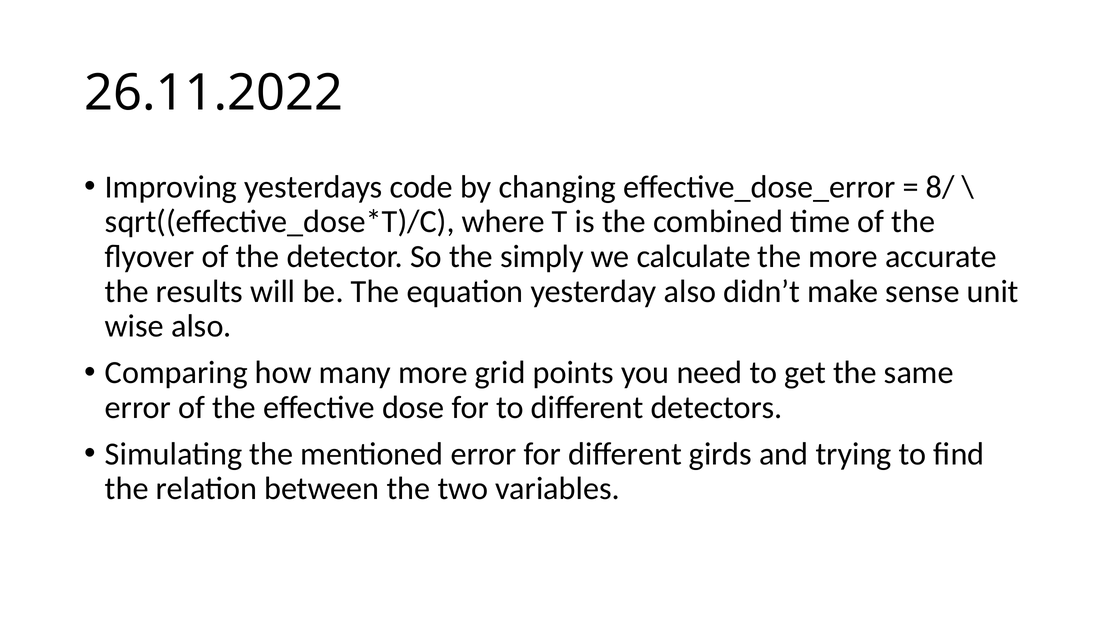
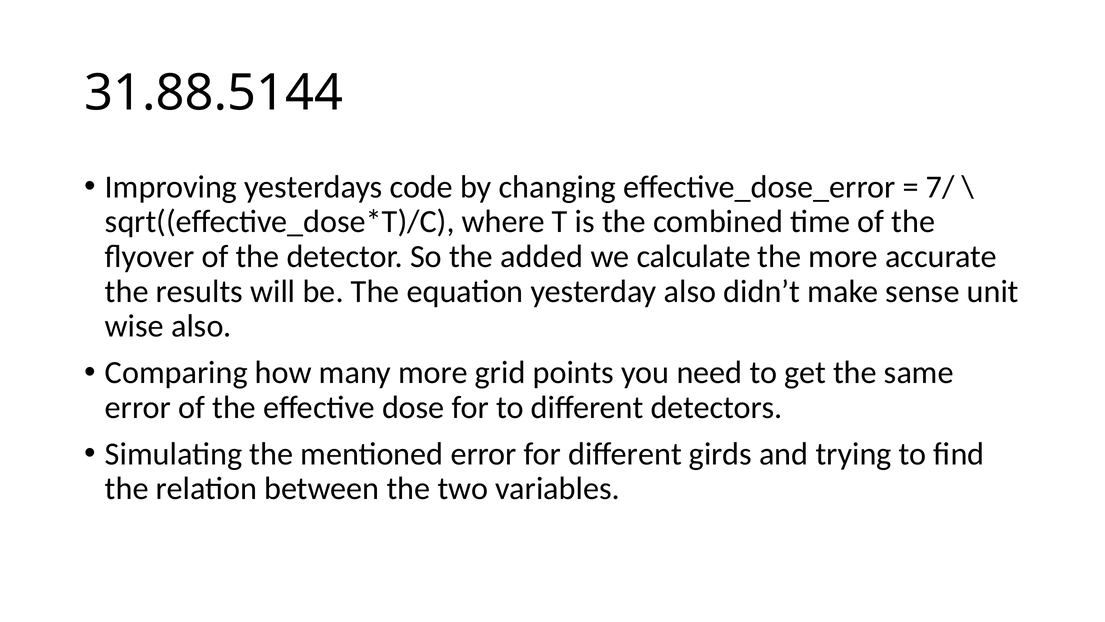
26.11.2022: 26.11.2022 -> 31.88.5144
8/: 8/ -> 7/
simply: simply -> added
